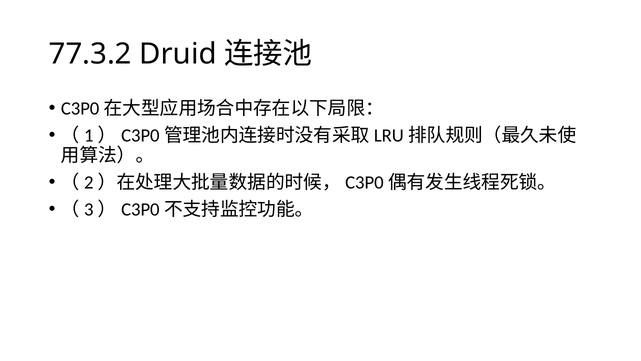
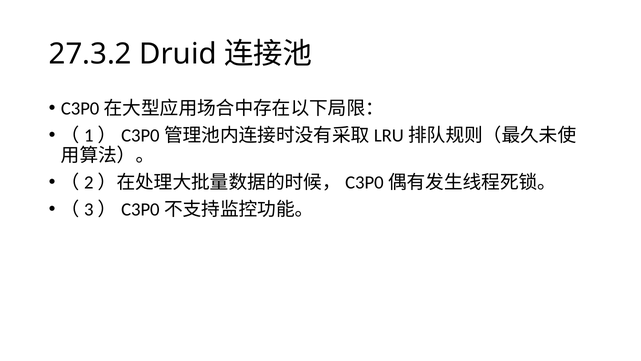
77.3.2: 77.3.2 -> 27.3.2
